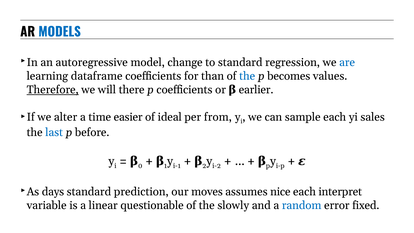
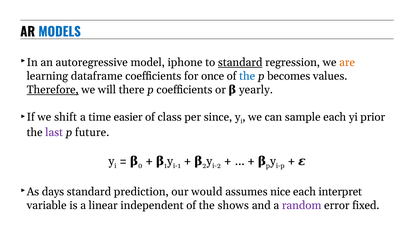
change: change -> iphone
standard at (240, 62) underline: none -> present
are colour: blue -> orange
than: than -> once
earlier: earlier -> yearly
alter: alter -> shift
ideal: ideal -> class
from: from -> since
sales: sales -> prior
last colour: blue -> purple
before: before -> future
moves: moves -> would
questionable: questionable -> independent
slowly: slowly -> shows
random colour: blue -> purple
